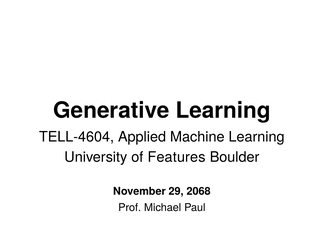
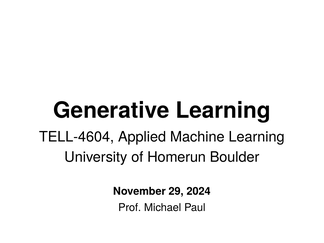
Features: Features -> Homerun
2068: 2068 -> 2024
